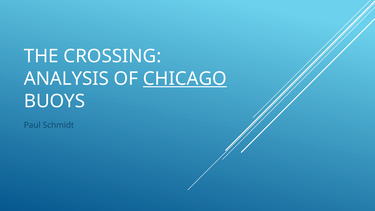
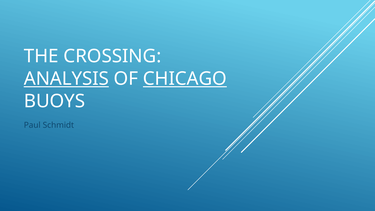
ANALYSIS underline: none -> present
